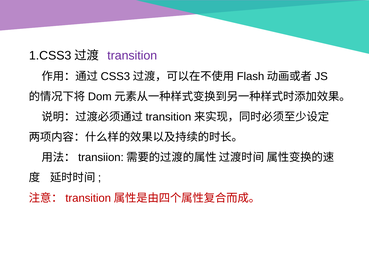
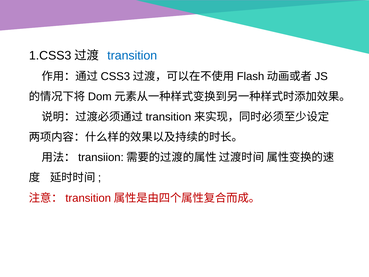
transition colour: purple -> blue
